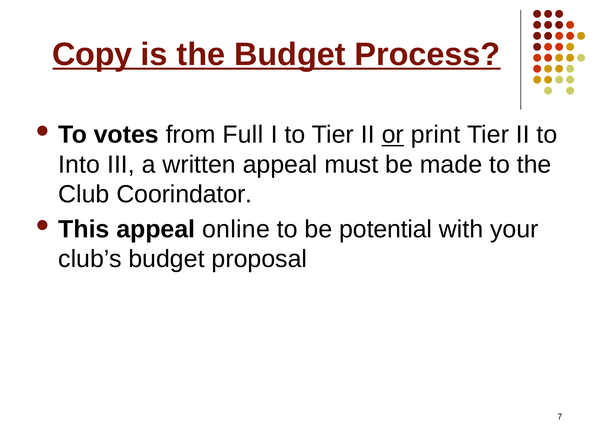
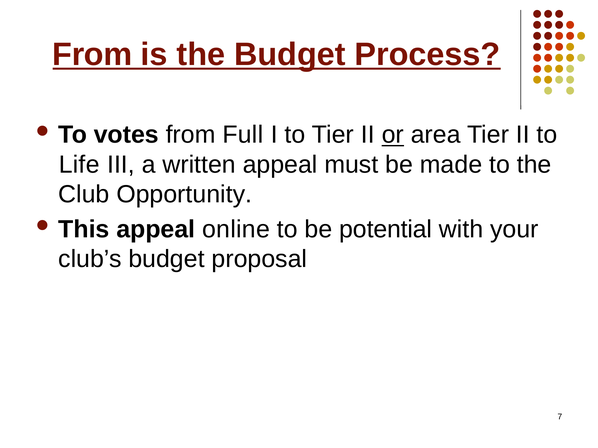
Copy at (92, 55): Copy -> From
print: print -> area
Into: Into -> Life
Coorindator: Coorindator -> Opportunity
